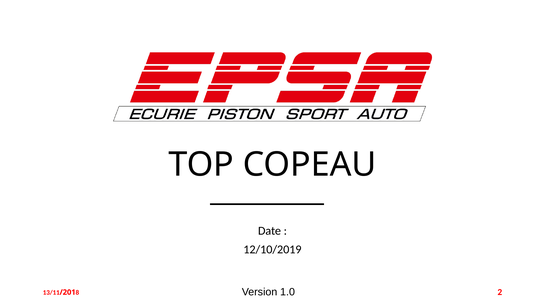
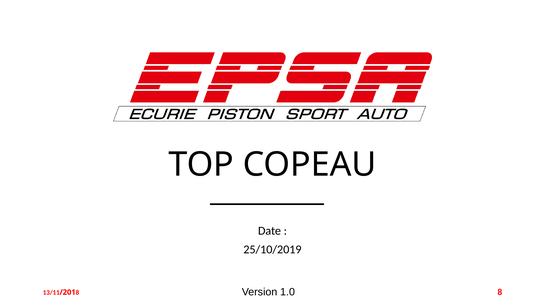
12/10/2019: 12/10/2019 -> 25/10/2019
2: 2 -> 8
